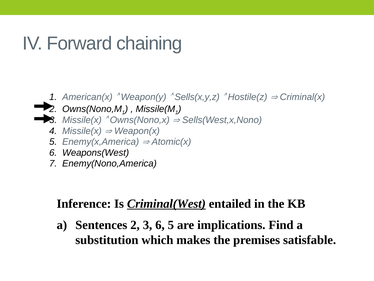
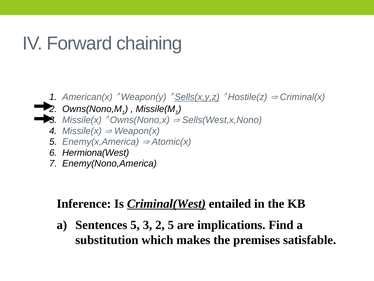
Sells(x,y,z underline: none -> present
Weapons(West: Weapons(West -> Hermiona(West
Sentences 2: 2 -> 5
3 6: 6 -> 2
